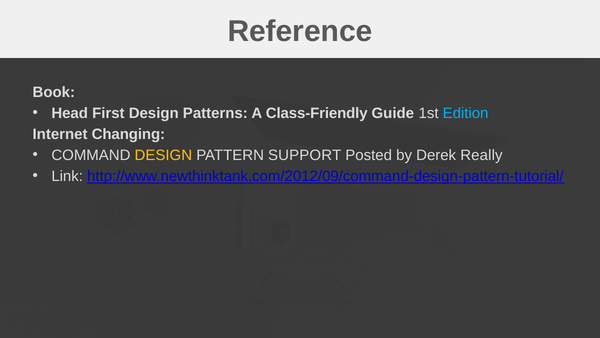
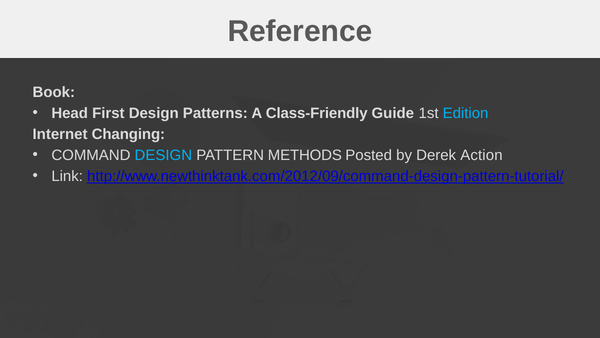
DESIGN at (163, 155) colour: yellow -> light blue
SUPPORT: SUPPORT -> METHODS
Really: Really -> Action
